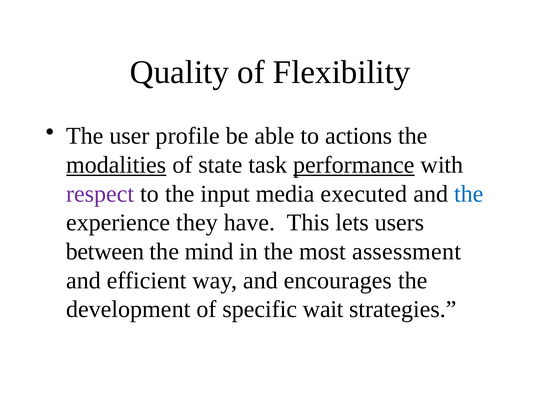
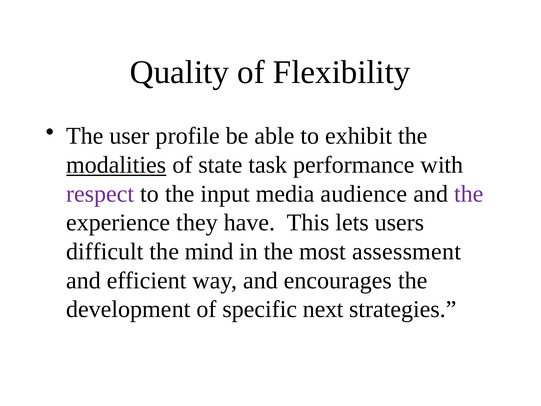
actions: actions -> exhibit
performance underline: present -> none
executed: executed -> audience
the at (469, 194) colour: blue -> purple
between: between -> difficult
wait: wait -> next
